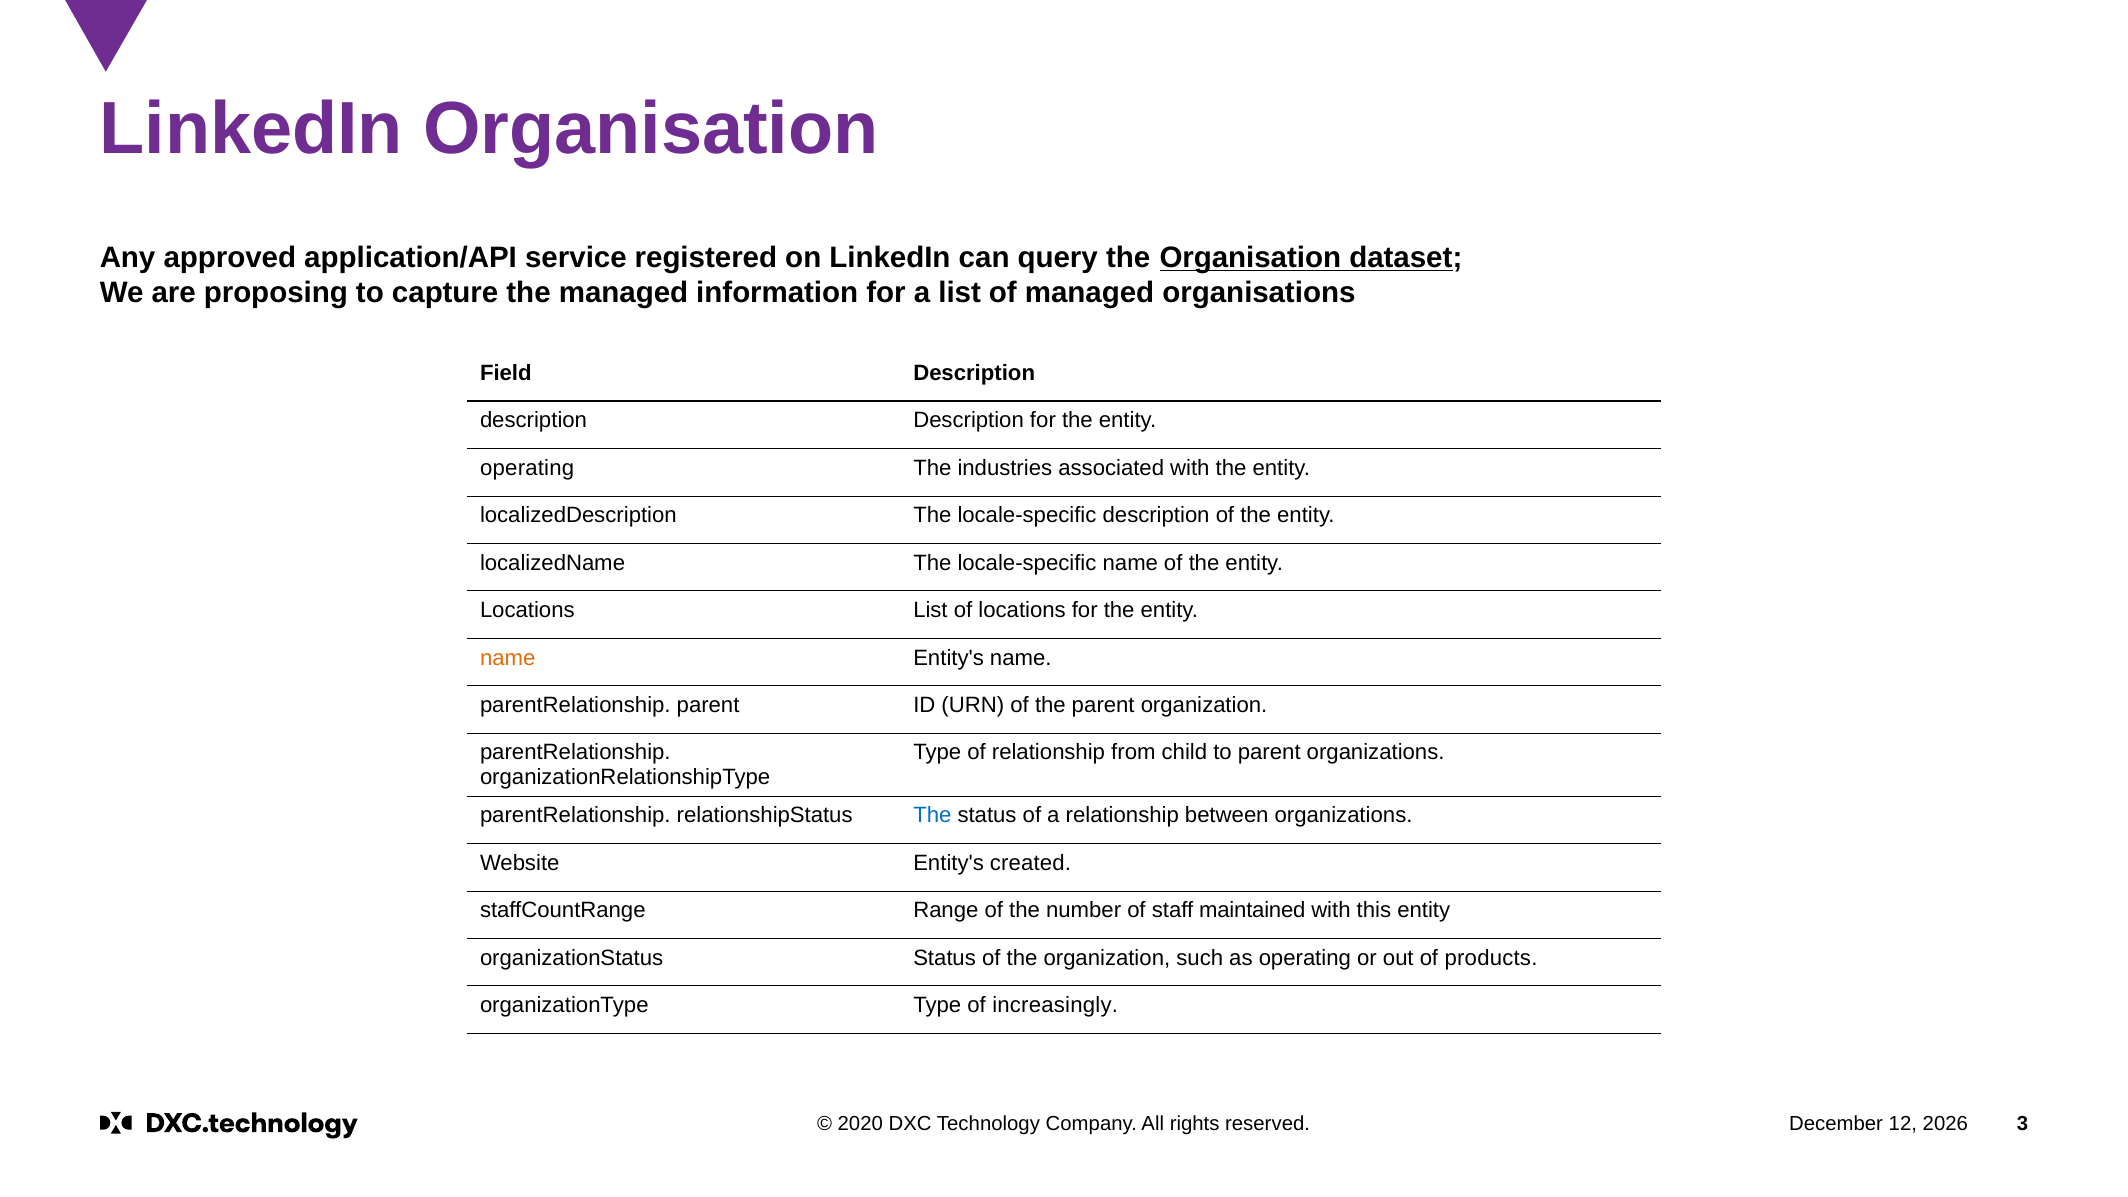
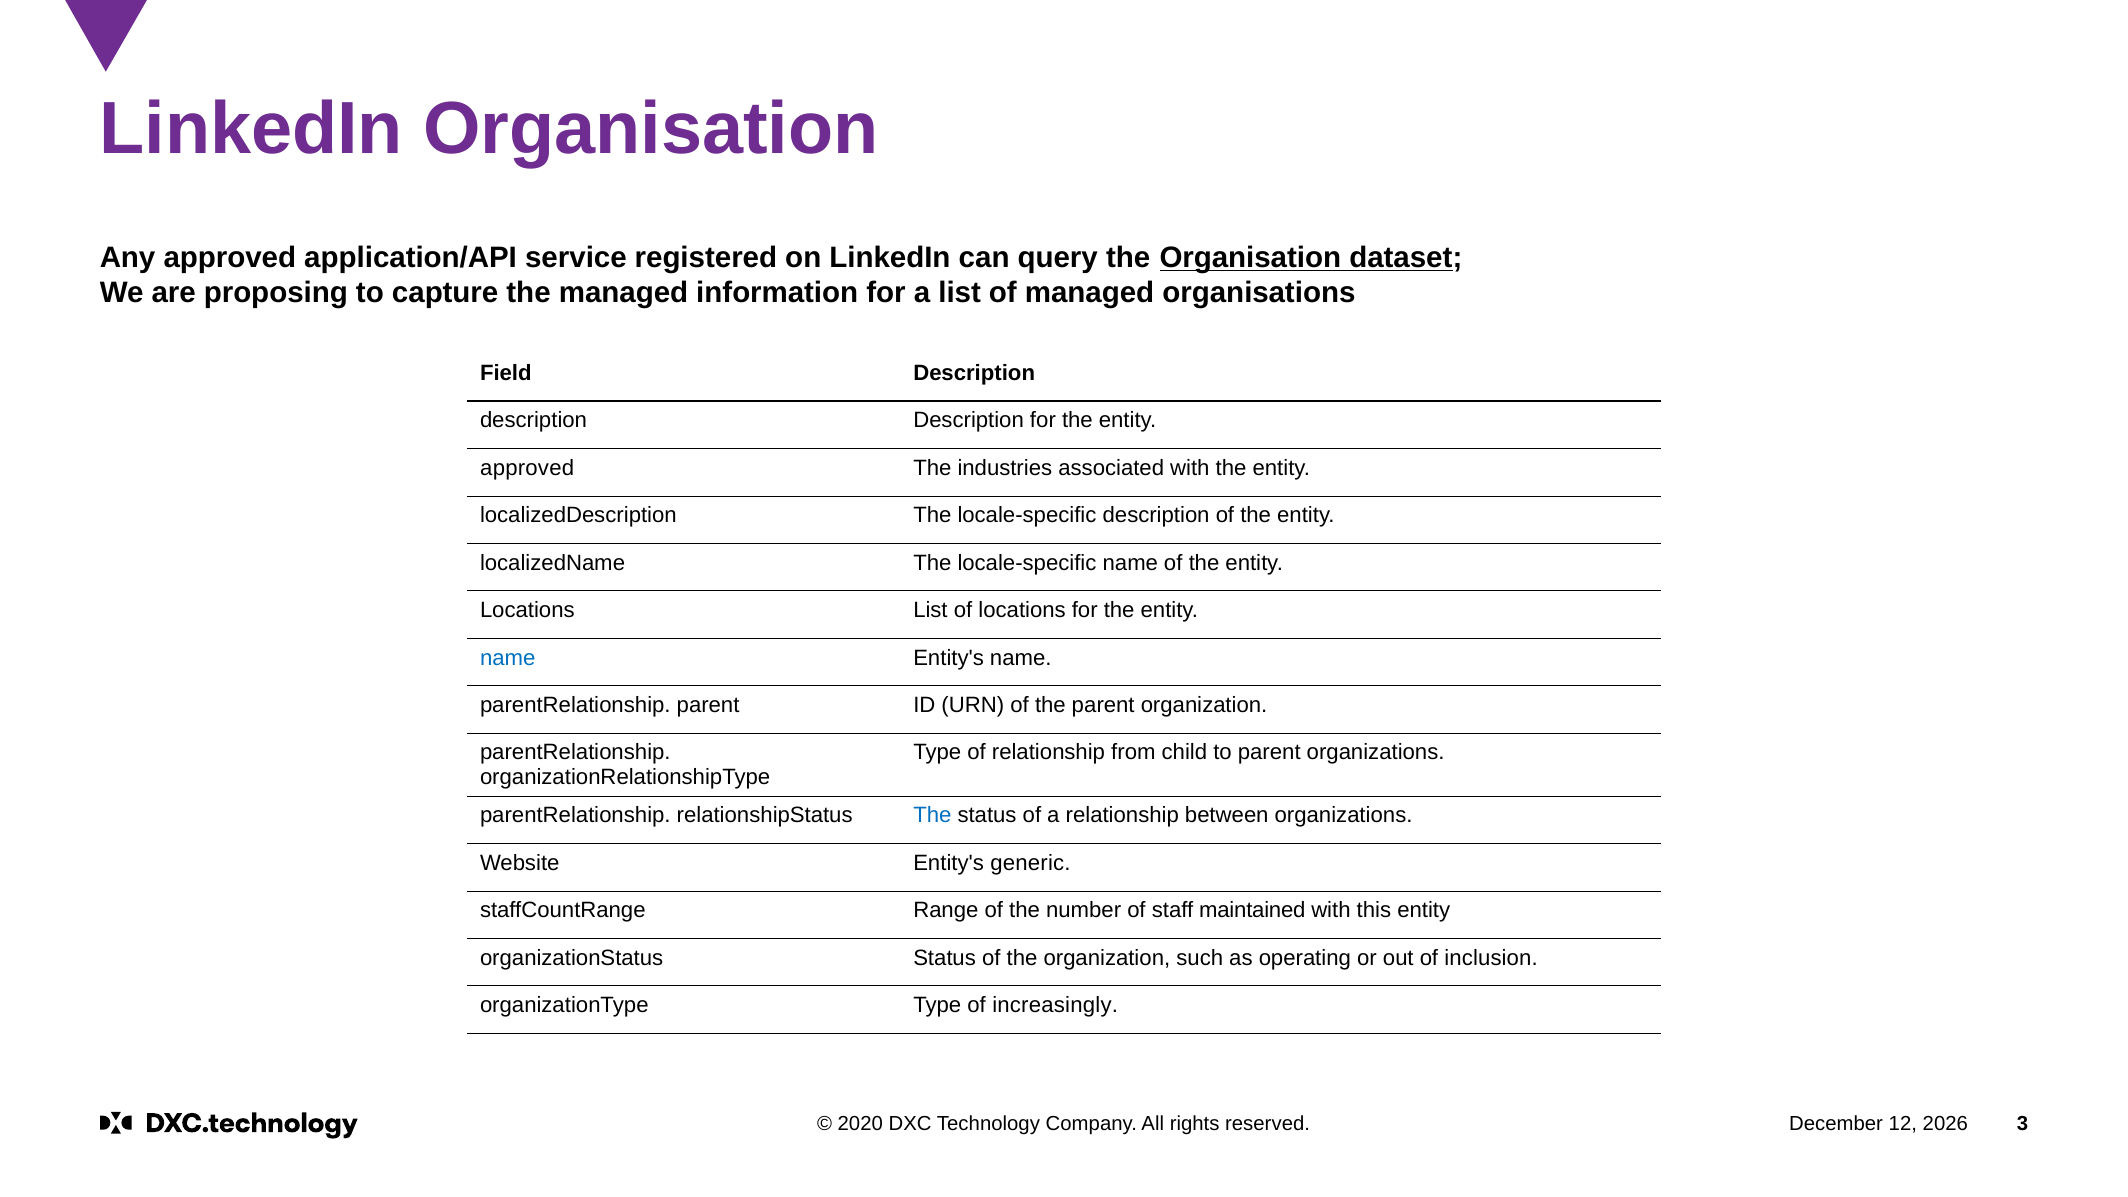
operating at (527, 468): operating -> approved
name at (508, 658) colour: orange -> blue
created: created -> generic
products: products -> inclusion
